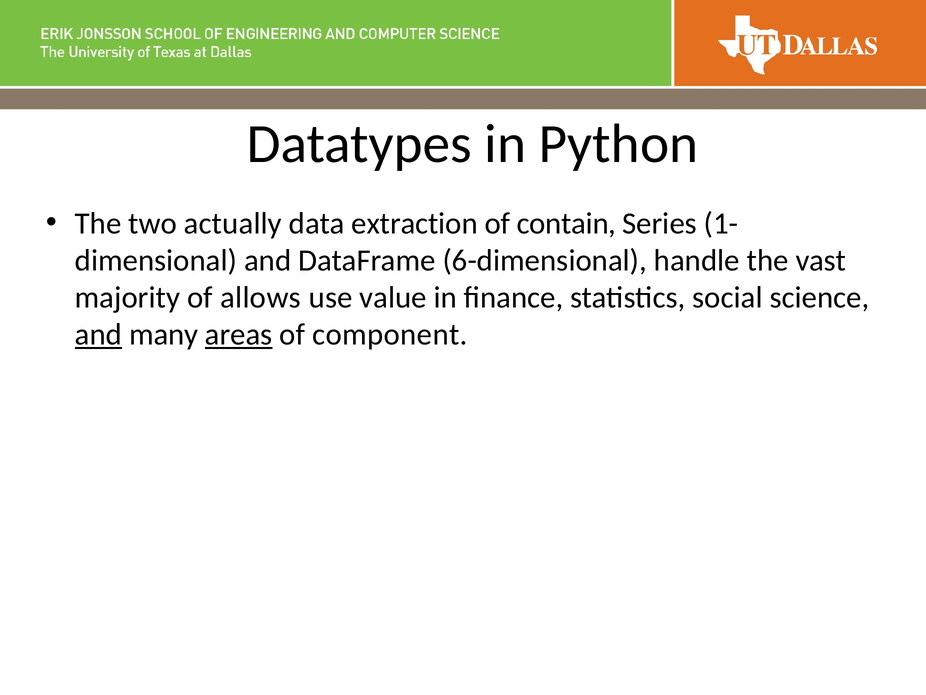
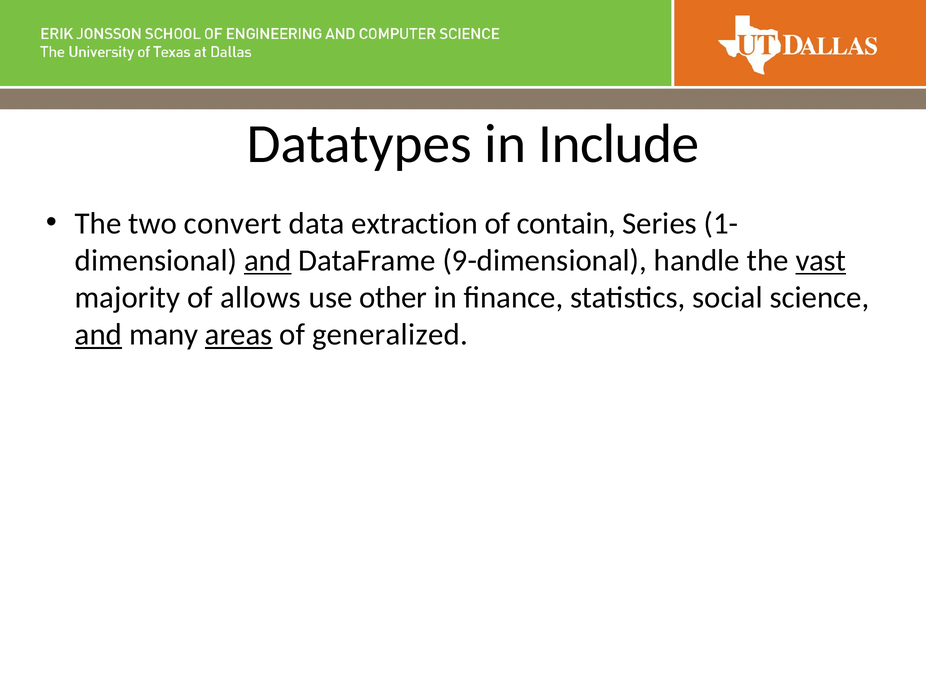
Python: Python -> Include
actually: actually -> convert
and at (268, 260) underline: none -> present
6-dimensional: 6-dimensional -> 9-dimensional
vast underline: none -> present
value: value -> other
component: component -> generalized
